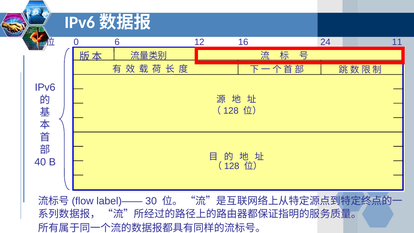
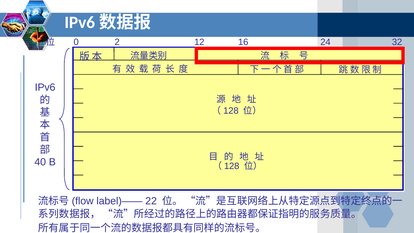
6: 6 -> 2
11: 11 -> 32
30: 30 -> 22
